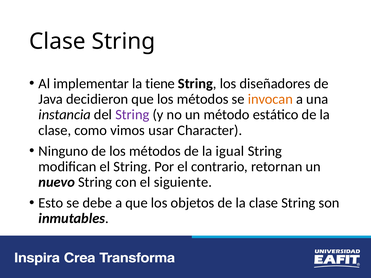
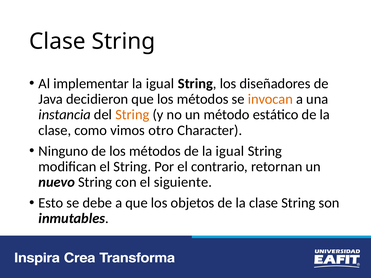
implementar la tiene: tiene -> igual
String at (132, 115) colour: purple -> orange
usar: usar -> otro
